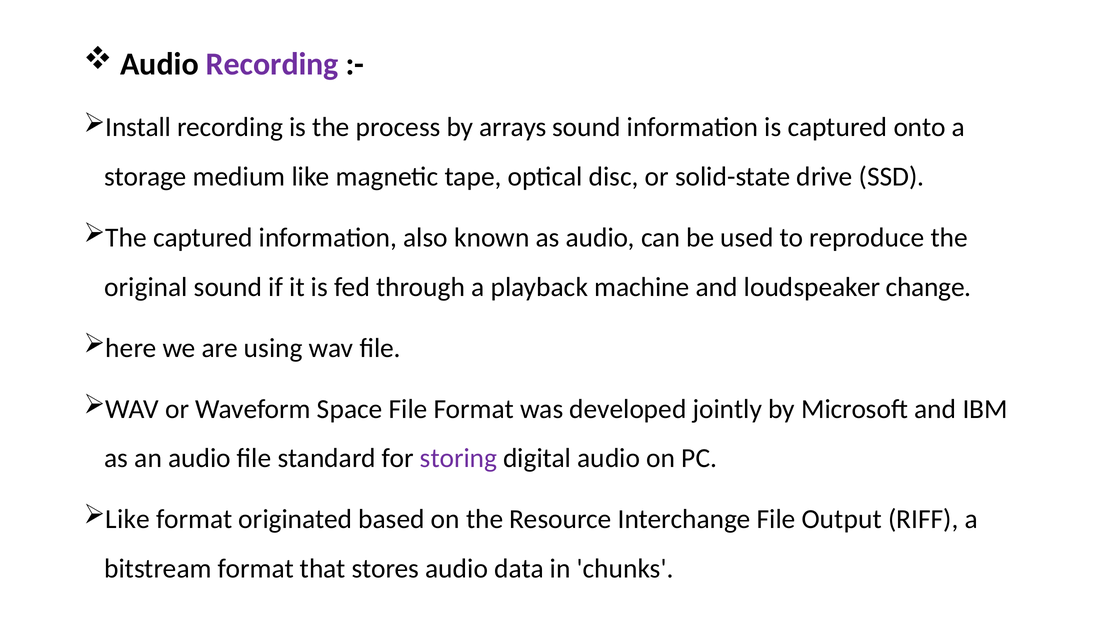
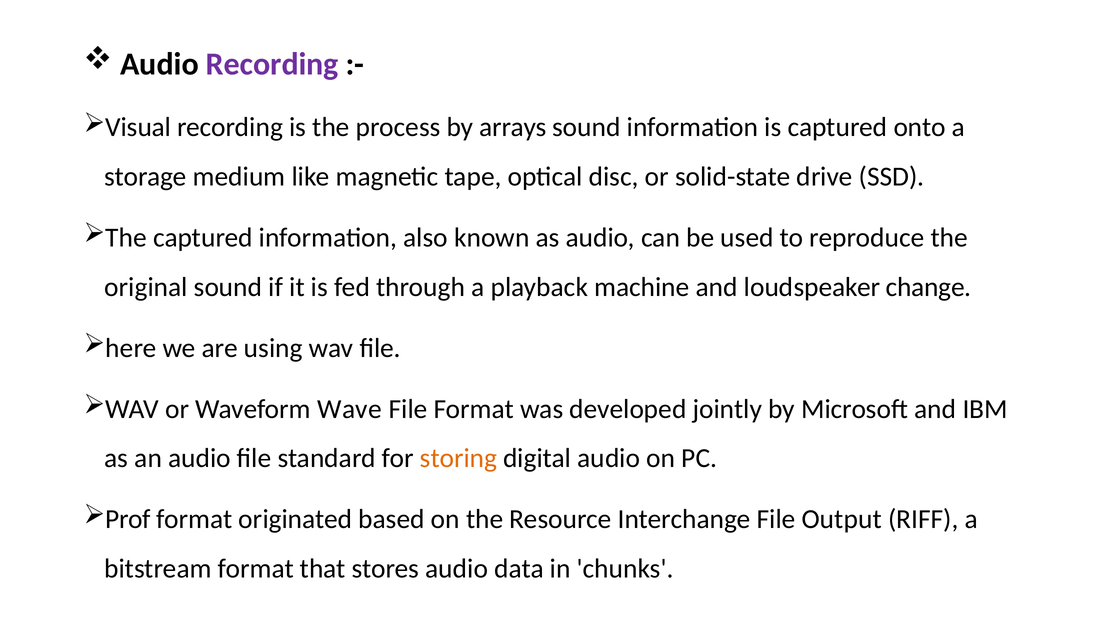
Install: Install -> Visual
Space: Space -> Wave
storing colour: purple -> orange
Like at (128, 519): Like -> Prof
